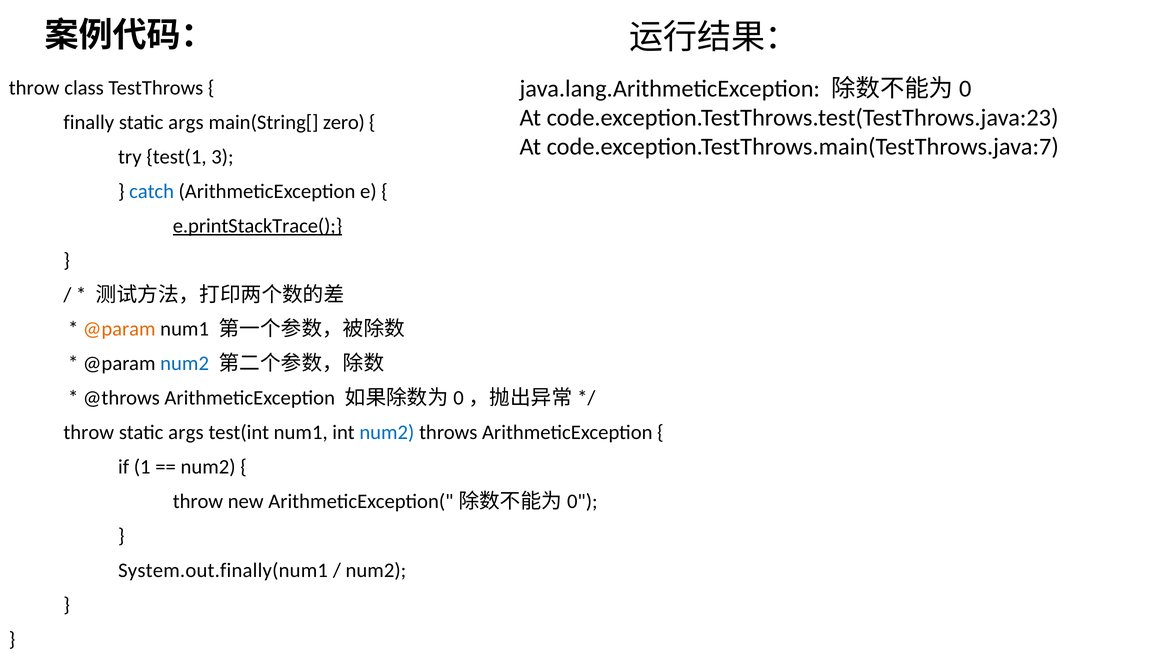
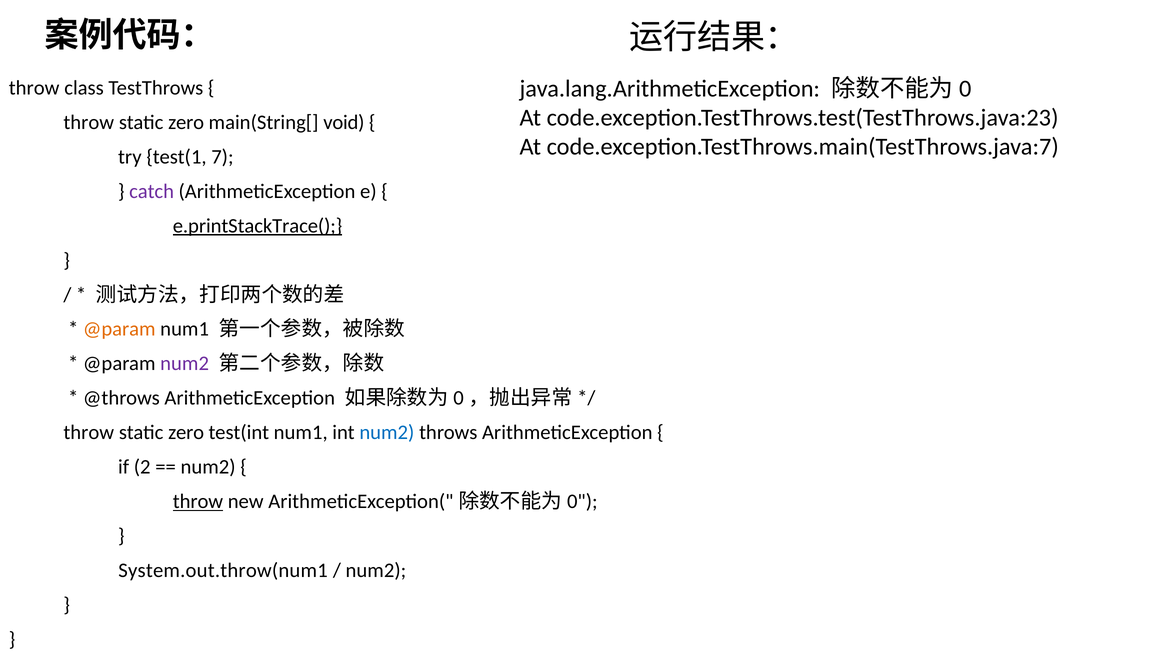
finally at (89, 122): finally -> throw
args at (186, 122): args -> zero
zero: zero -> void
3: 3 -> 7
catch colour: blue -> purple
num2 at (185, 364) colour: blue -> purple
args at (186, 433): args -> zero
1: 1 -> 2
throw at (198, 502) underline: none -> present
System.out.finally(num1: System.out.finally(num1 -> System.out.throw(num1
